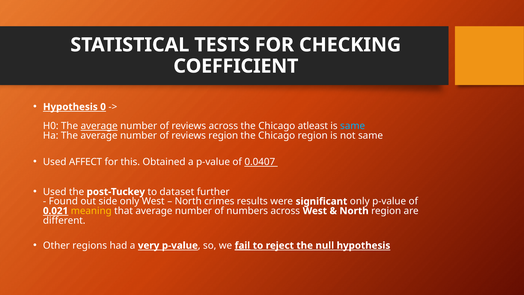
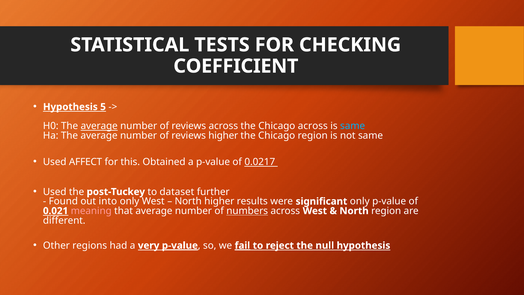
0: 0 -> 5
Chicago atleast: atleast -> across
reviews region: region -> higher
0.0407: 0.0407 -> 0.0217
side: side -> into
North crimes: crimes -> higher
meaning colour: yellow -> pink
numbers underline: none -> present
p-value at (180, 245) underline: none -> present
